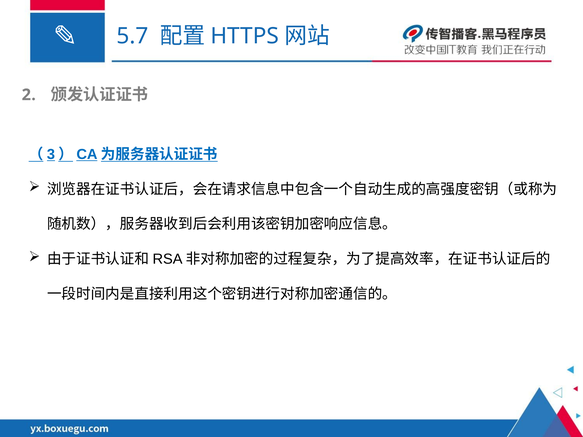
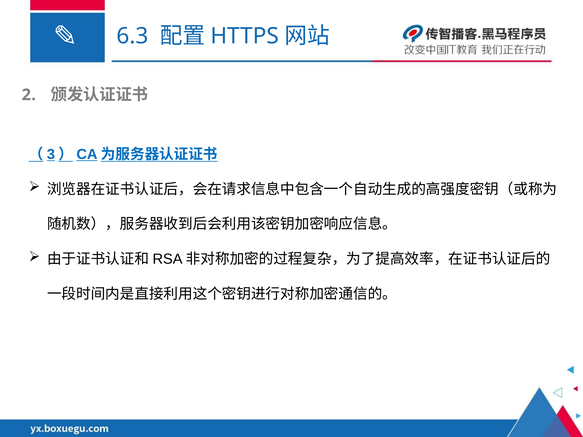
5.7: 5.7 -> 6.3
